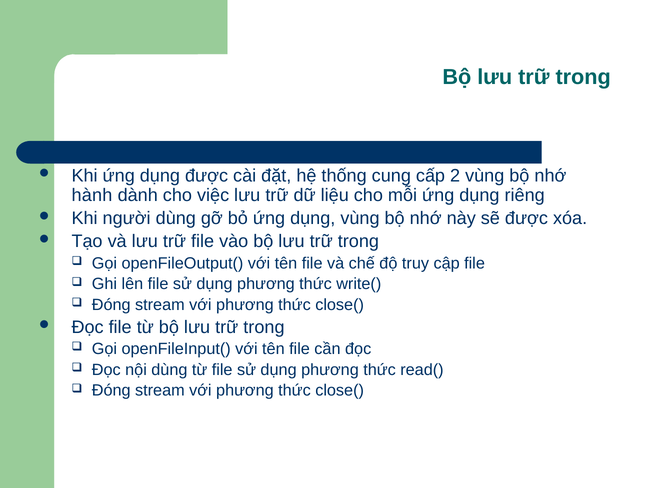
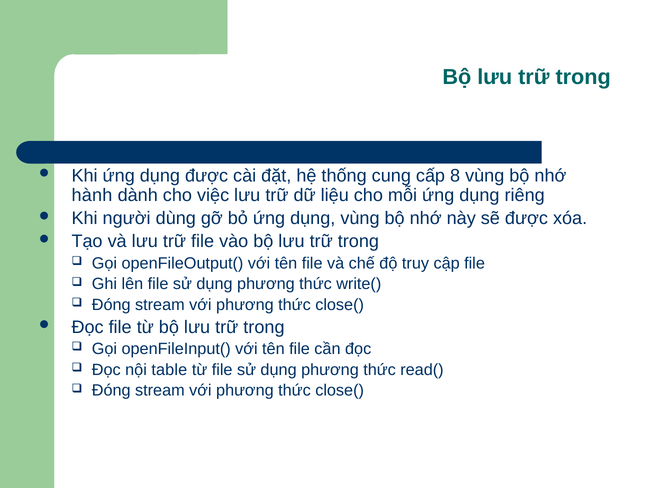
2: 2 -> 8
nội dùng: dùng -> table
